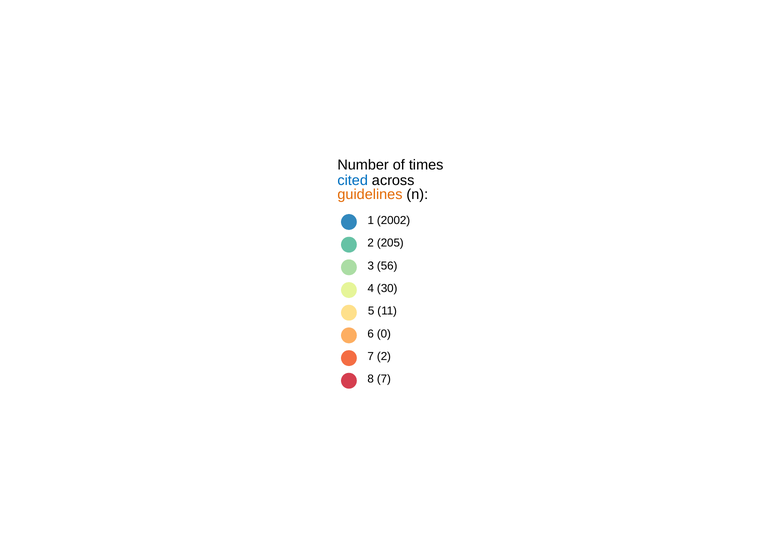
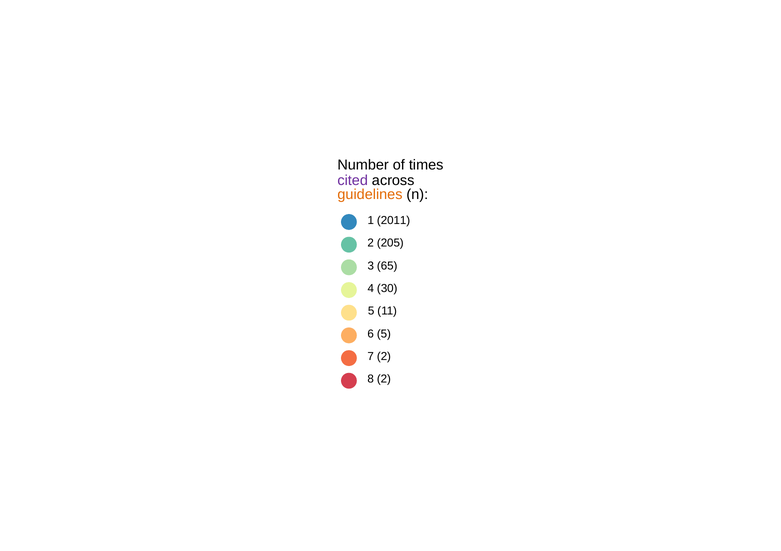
cited colour: blue -> purple
2002: 2002 -> 2011
56: 56 -> 65
6 0: 0 -> 5
8 7: 7 -> 2
